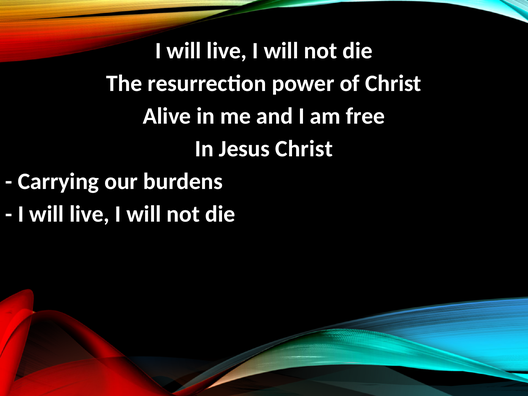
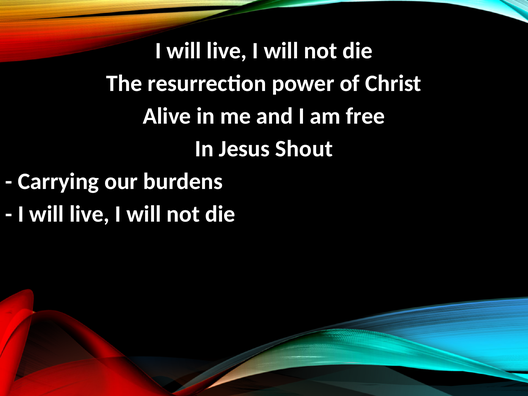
Jesus Christ: Christ -> Shout
